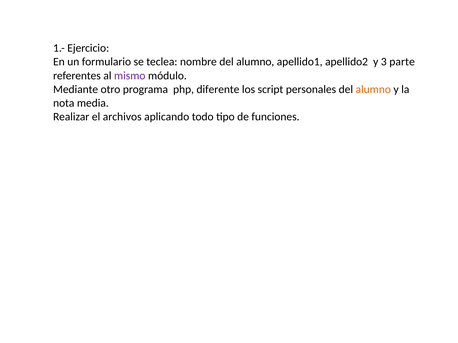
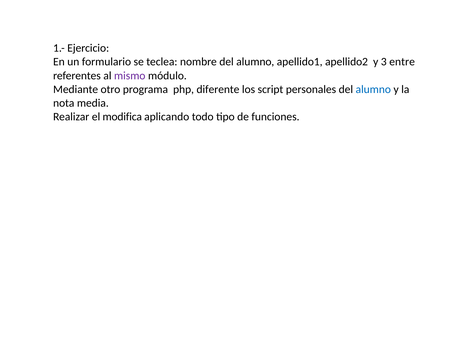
parte: parte -> entre
alumno at (373, 89) colour: orange -> blue
archivos: archivos -> modifica
